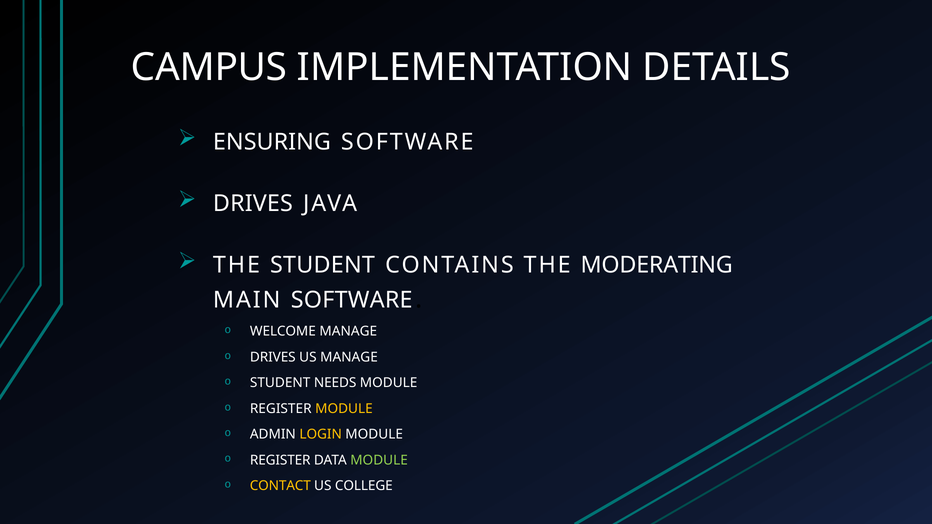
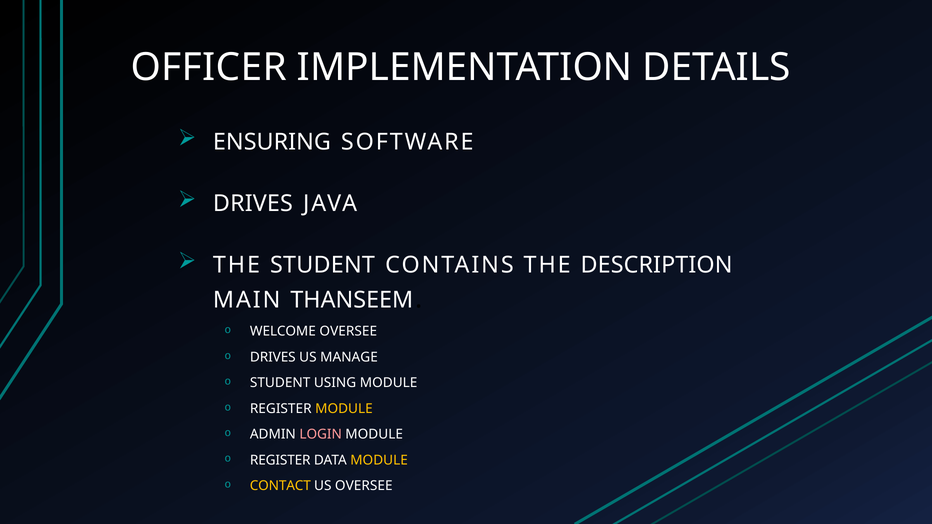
CAMPUS: CAMPUS -> OFFICER
MODERATING: MODERATING -> DESCRIPTION
MAIN SOFTWARE: SOFTWARE -> THANSEEM
WELCOME MANAGE: MANAGE -> OVERSEE
NEEDS: NEEDS -> USING
LOGIN colour: yellow -> pink
MODULE at (379, 460) colour: light green -> yellow
US COLLEGE: COLLEGE -> OVERSEE
